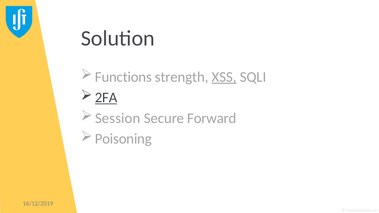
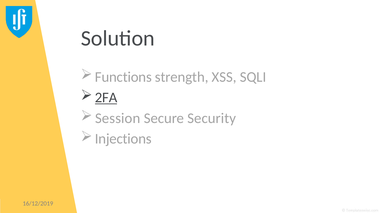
XSS underline: present -> none
Forward: Forward -> Security
Poisoning: Poisoning -> Injections
